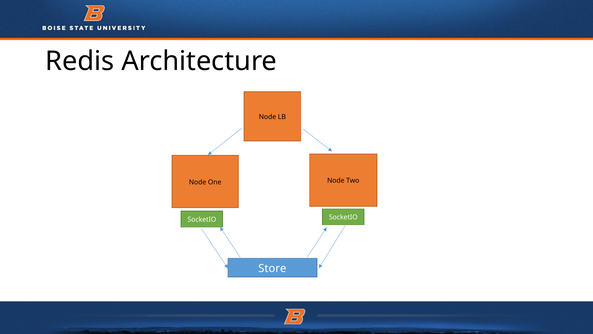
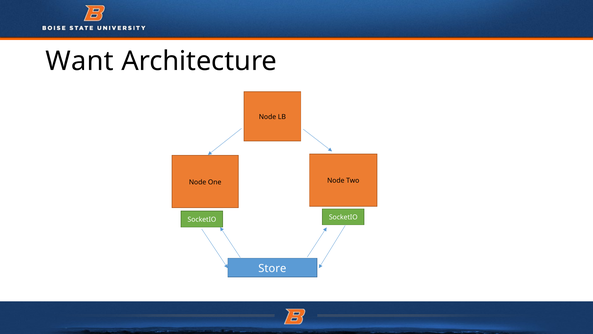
Redis: Redis -> Want
